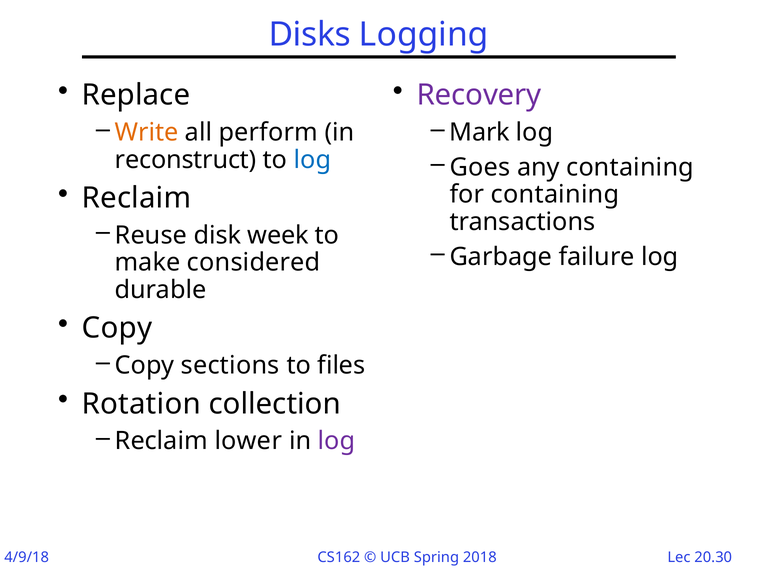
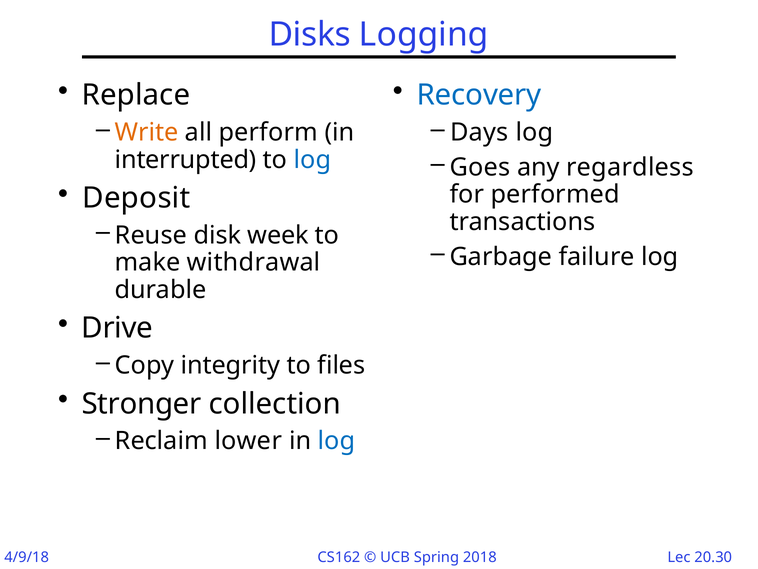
Recovery colour: purple -> blue
Mark: Mark -> Days
reconstruct: reconstruct -> interrupted
any containing: containing -> regardless
Reclaim at (136, 198): Reclaim -> Deposit
for containing: containing -> performed
considered: considered -> withdrawal
Copy at (117, 328): Copy -> Drive
sections: sections -> integrity
Rotation: Rotation -> Stronger
log at (336, 441) colour: purple -> blue
